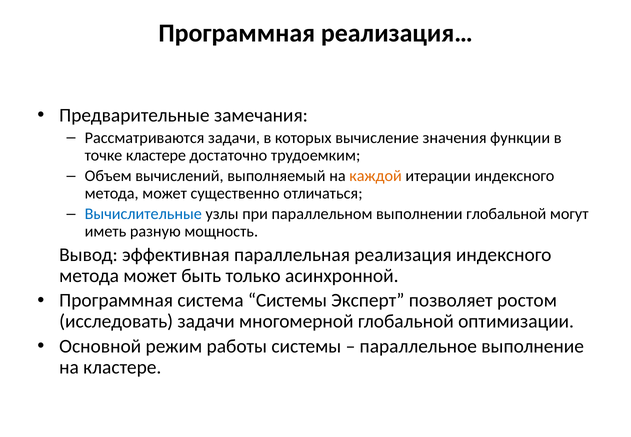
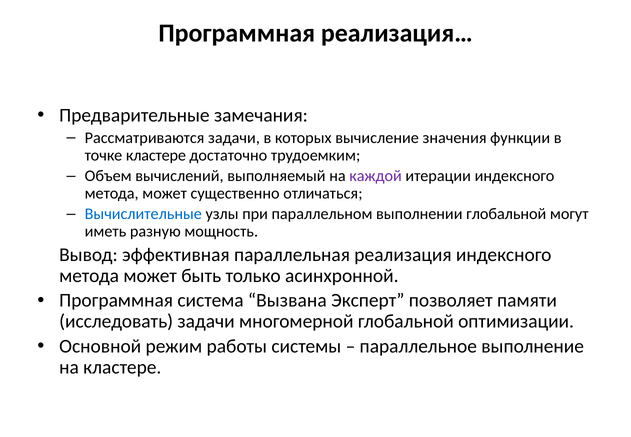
каждой colour: orange -> purple
система Системы: Системы -> Вызвана
ростом: ростом -> памяти
